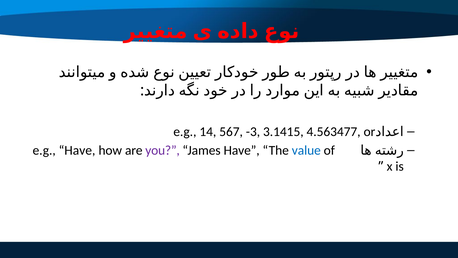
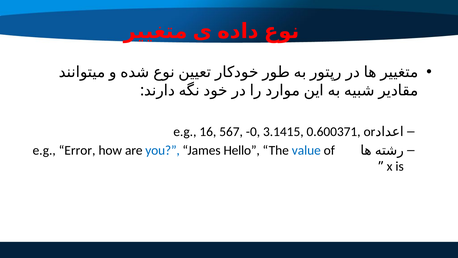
14: 14 -> 16
-3: -3 -> -0
4.563477: 4.563477 -> 0.600371
e.g Have: Have -> Error
you colour: purple -> blue
James Have: Have -> Hello
